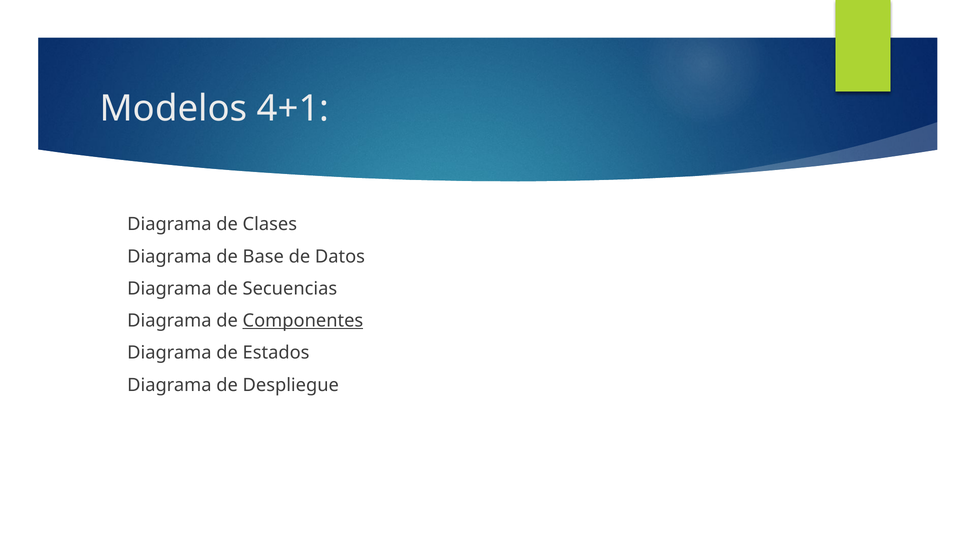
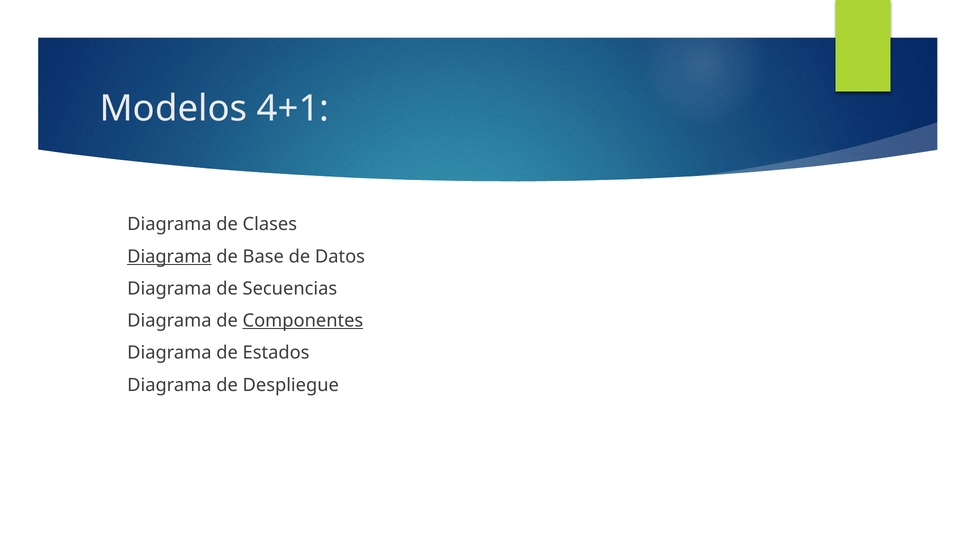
Diagrama at (169, 256) underline: none -> present
